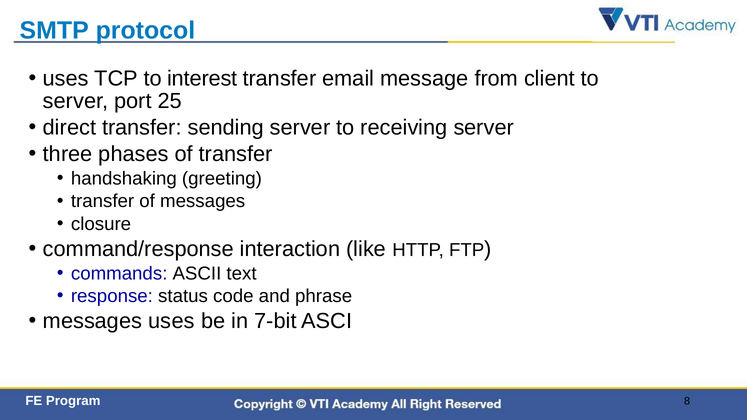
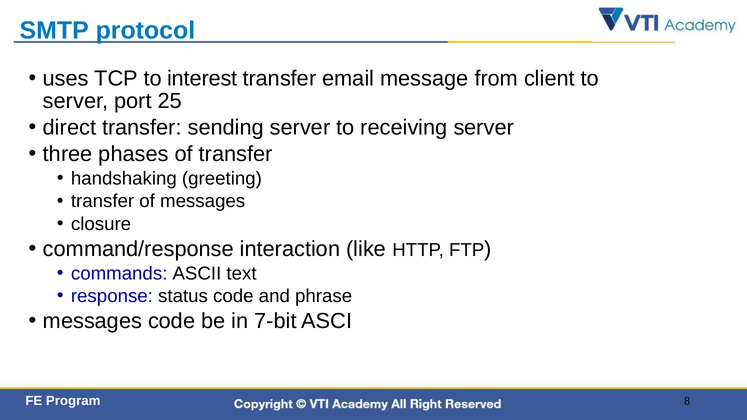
messages uses: uses -> code
